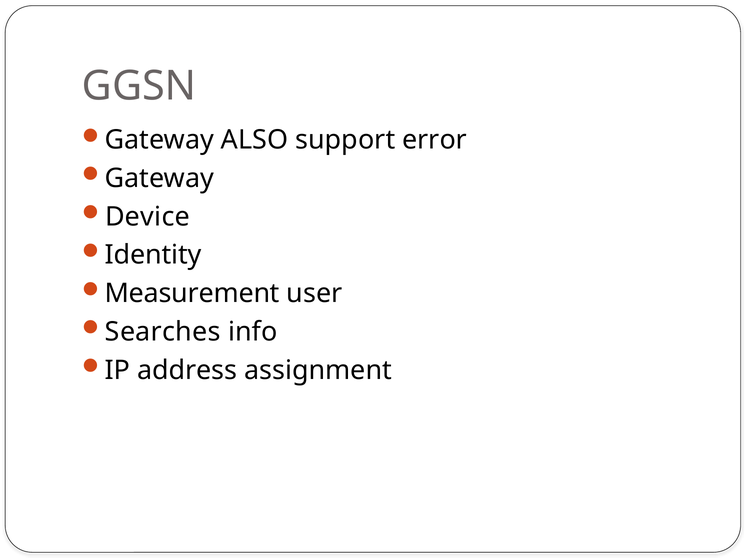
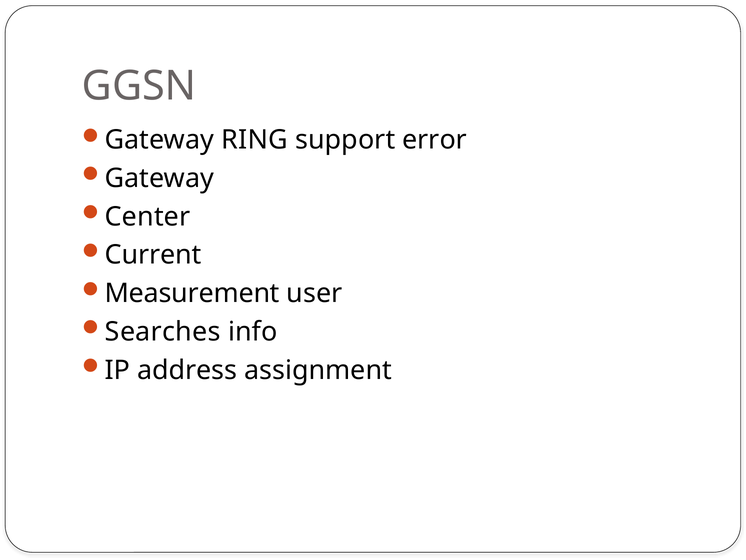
ALSO: ALSO -> RING
Device: Device -> Center
Identity: Identity -> Current
